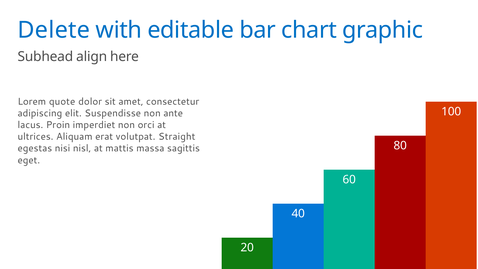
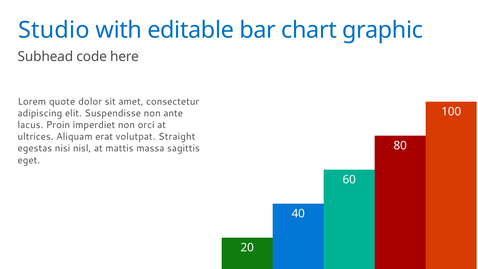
Delete: Delete -> Studio
align: align -> code
